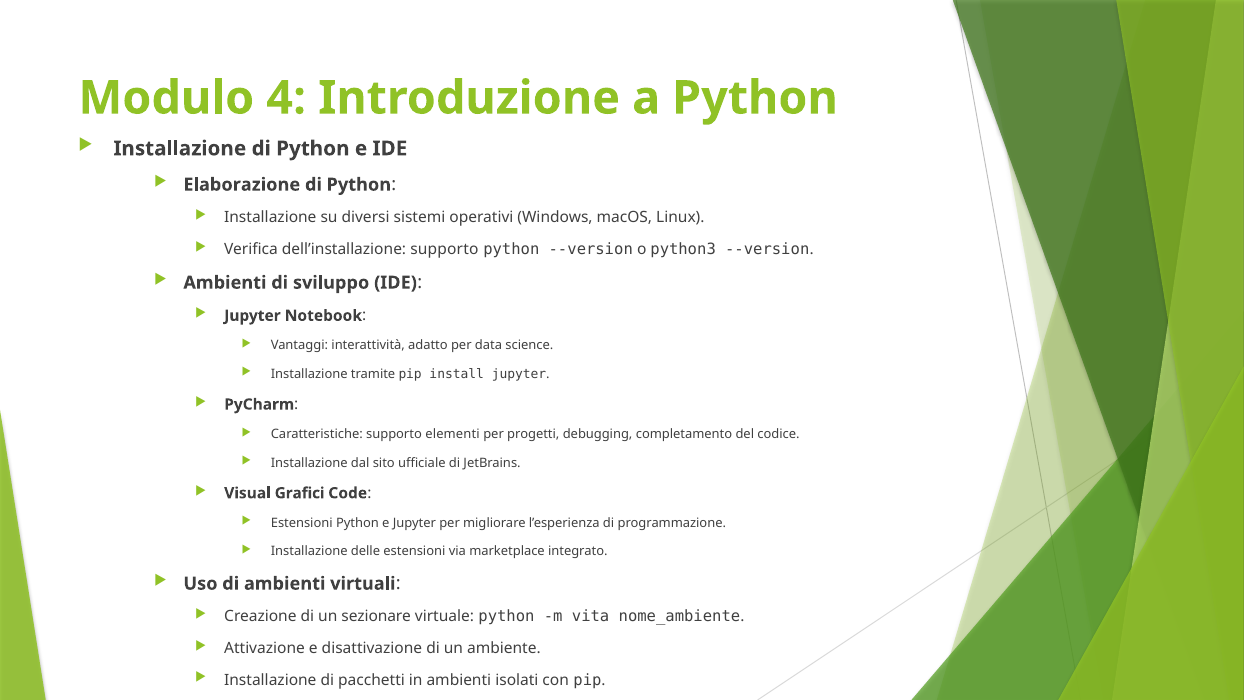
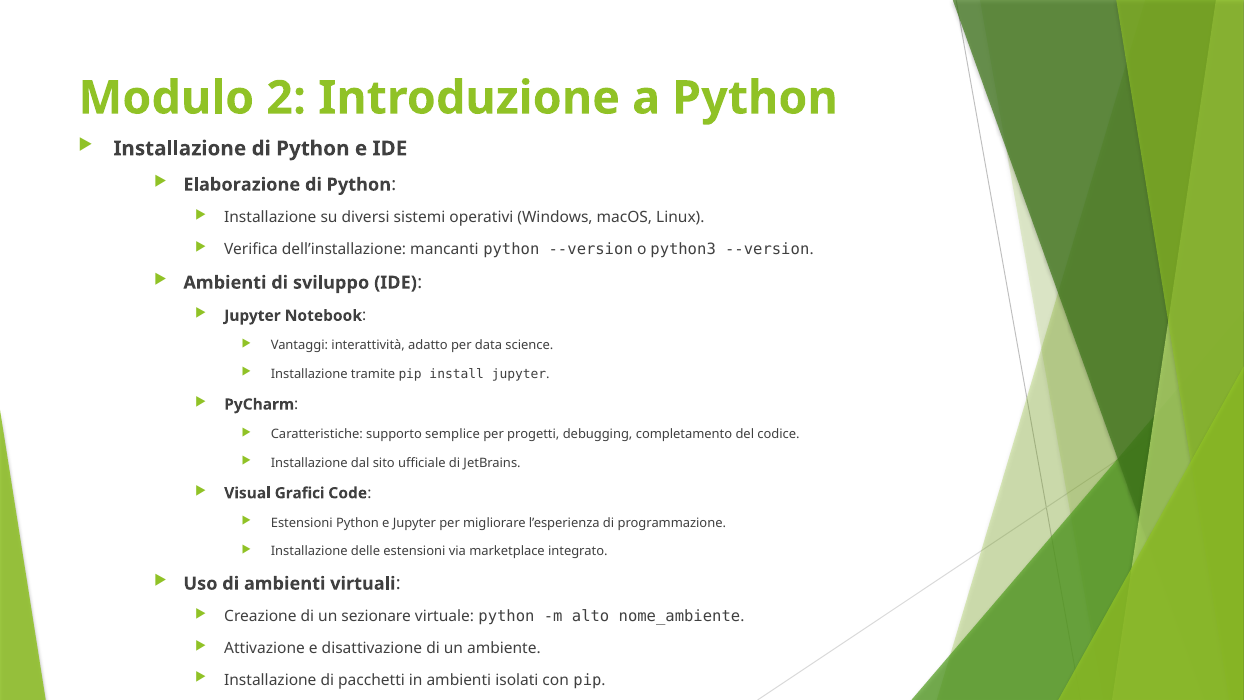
4: 4 -> 2
dell’installazione supporto: supporto -> mancanti
elementi: elementi -> semplice
vita: vita -> alto
